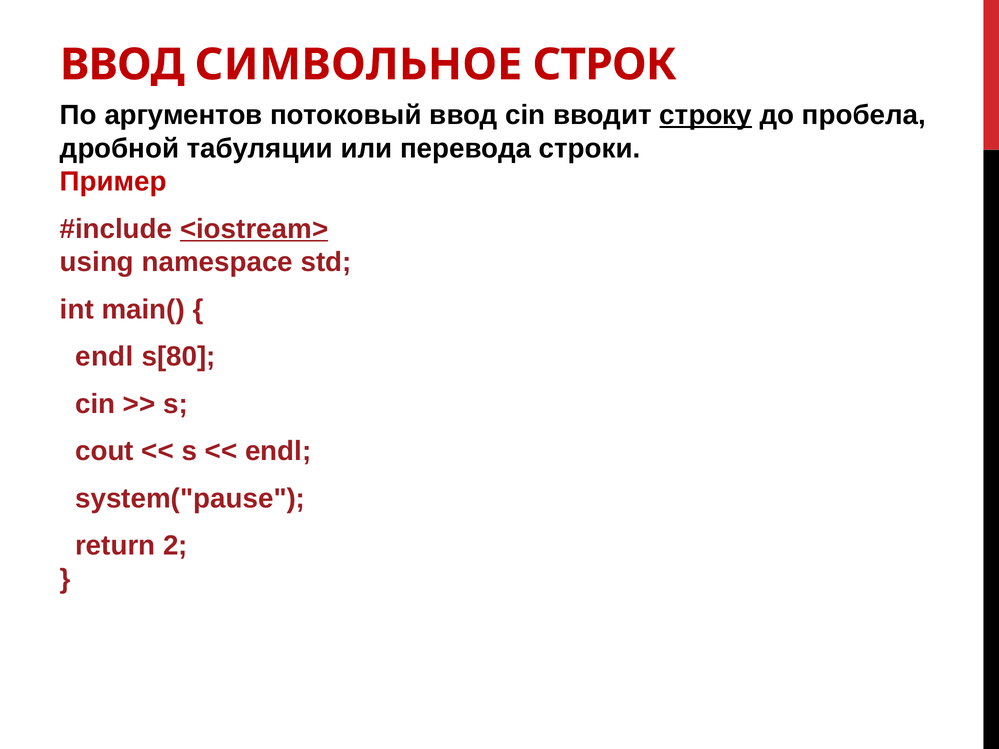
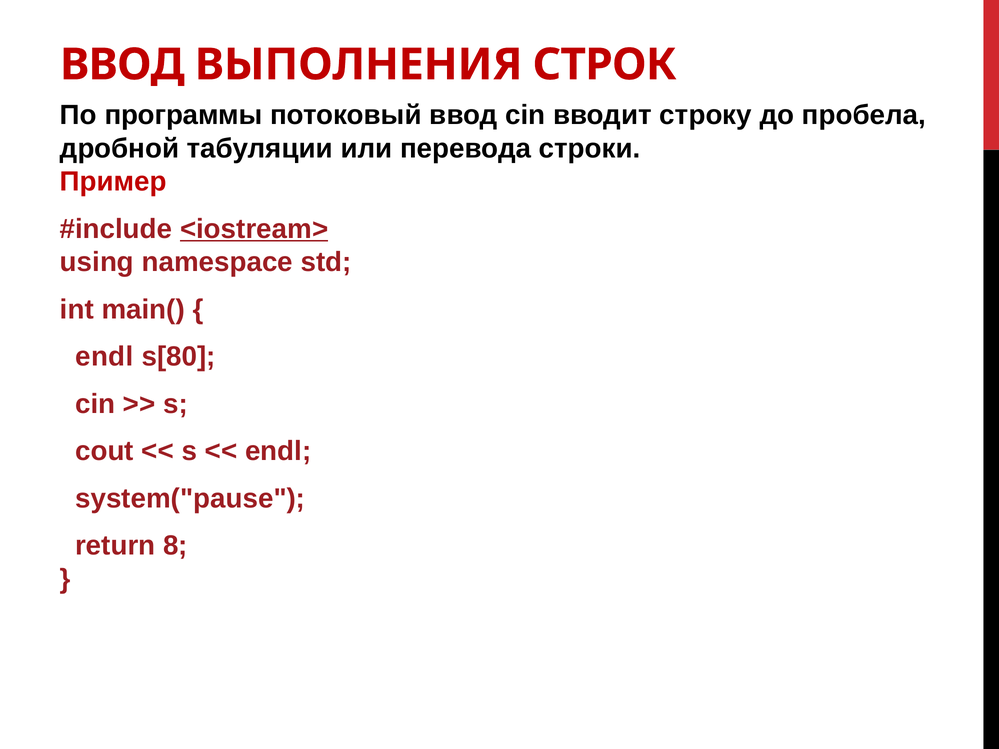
СИМВОЛЬНОЕ: СИМВОЛЬНОЕ -> ВЫПОЛНЕНИЯ
аргументов: аргументов -> программы
строку underline: present -> none
2: 2 -> 8
